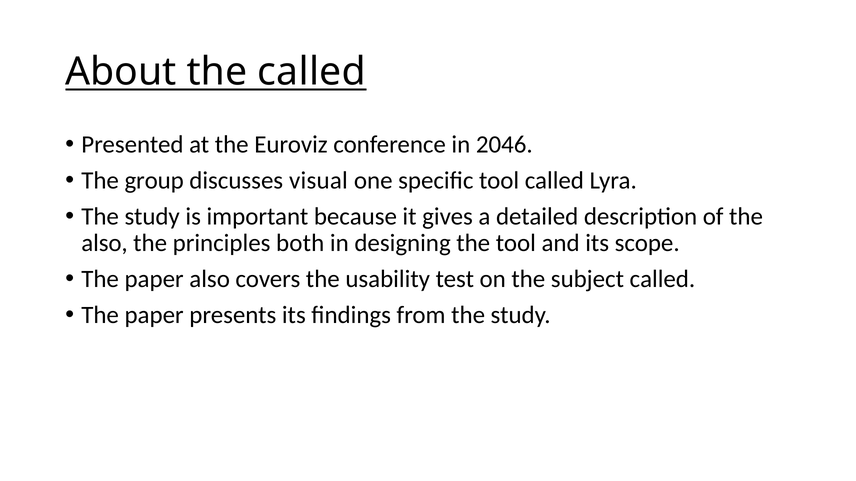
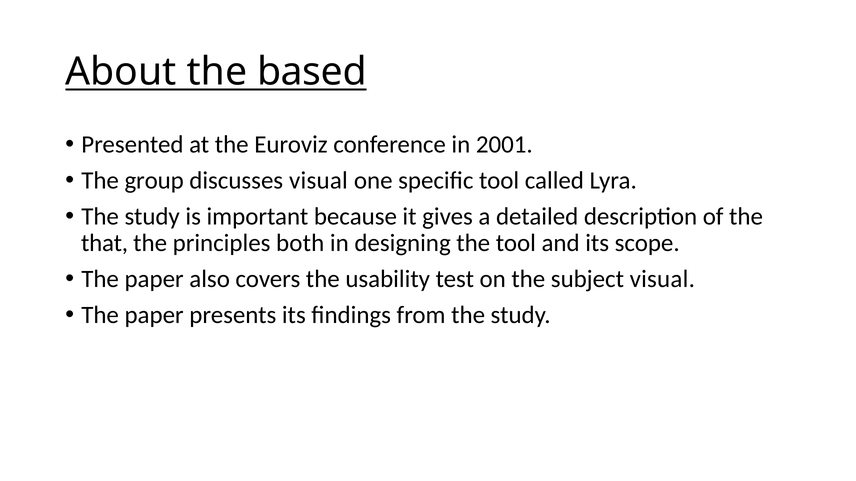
the called: called -> based
2046: 2046 -> 2001
also at (104, 243): also -> that
subject called: called -> visual
